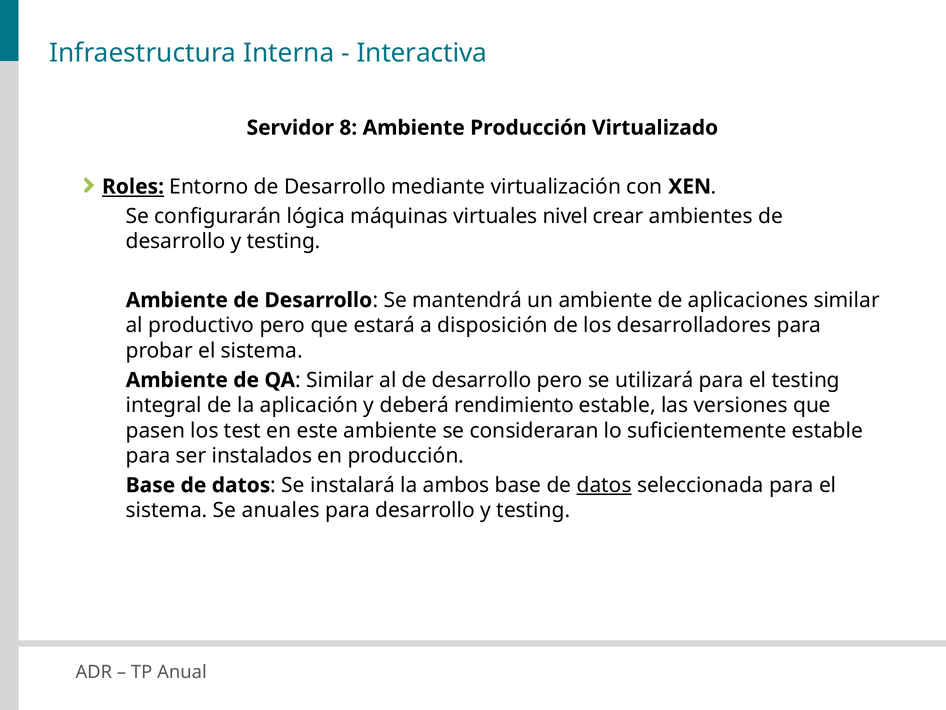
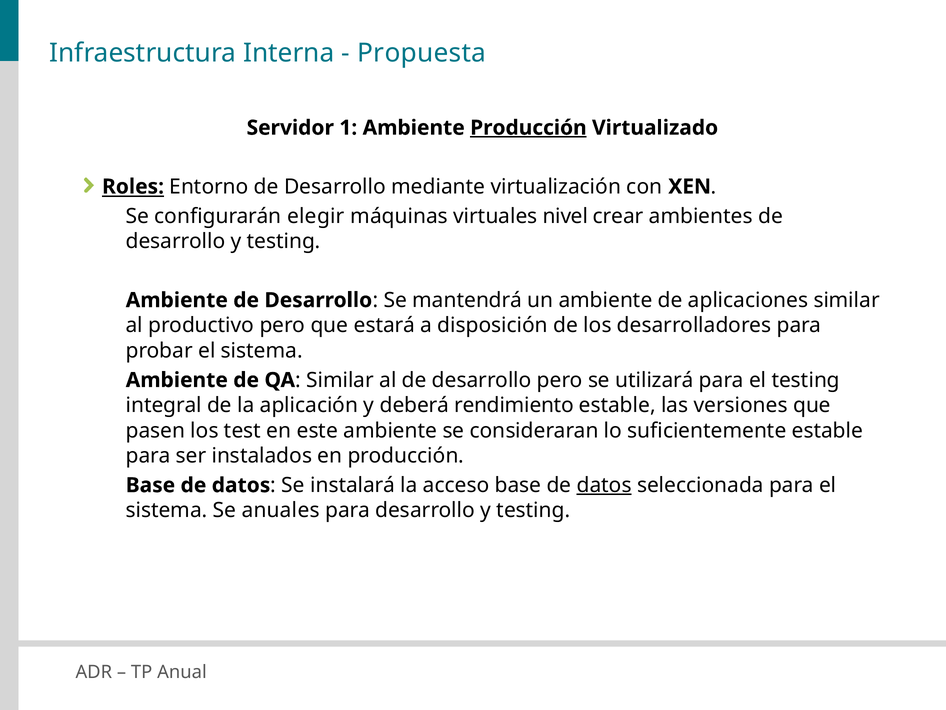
Interactiva: Interactiva -> Propuesta
8: 8 -> 1
Producción at (528, 128) underline: none -> present
lógica: lógica -> elegir
ambos: ambos -> acceso
